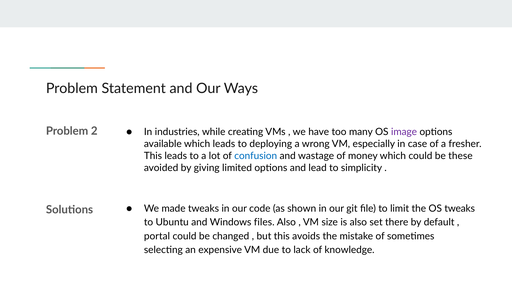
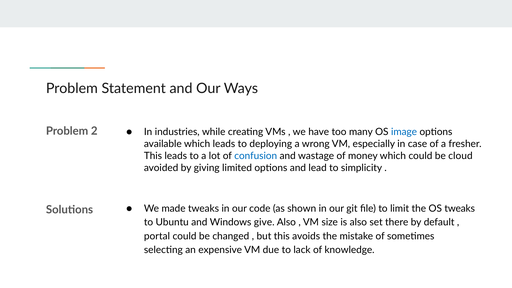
image colour: purple -> blue
these: these -> cloud
files: files -> give
